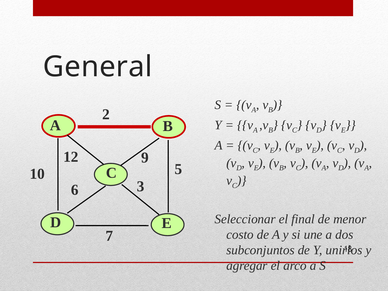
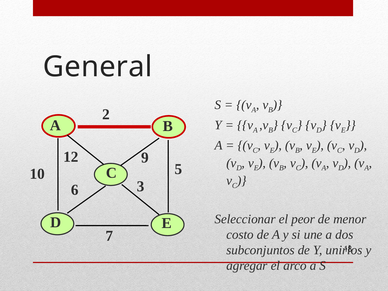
final: final -> peor
